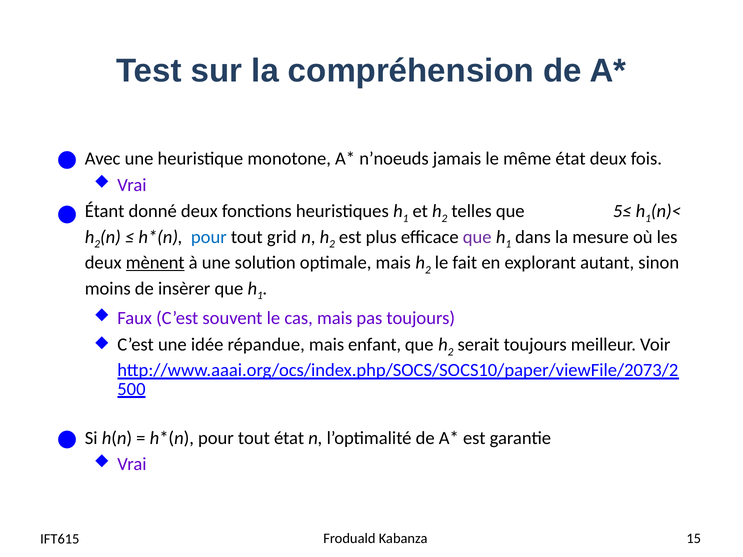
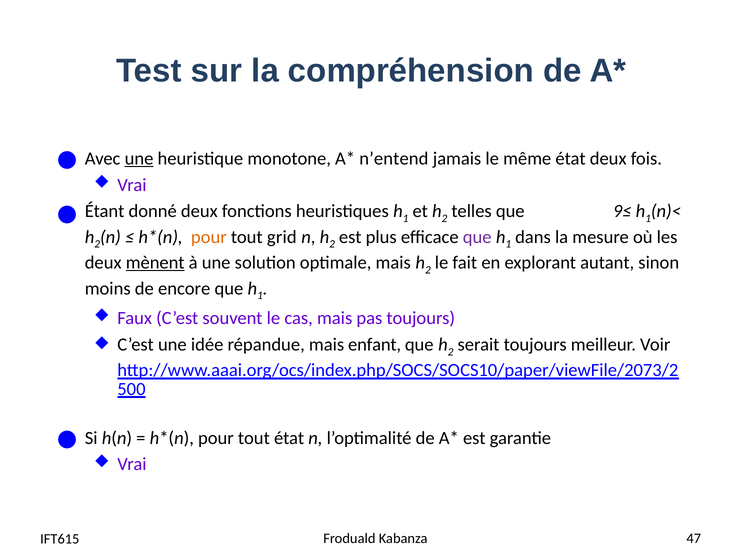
une at (139, 159) underline: none -> present
n’noeuds: n’noeuds -> n’entend
5≤: 5≤ -> 9≤
pour at (209, 237) colour: blue -> orange
insèrer: insèrer -> encore
15: 15 -> 47
